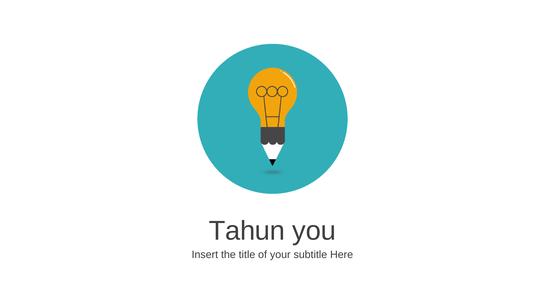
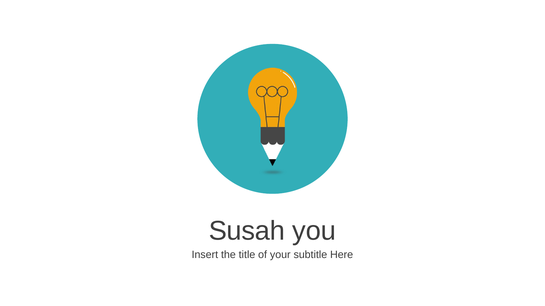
Tahun: Tahun -> Susah
